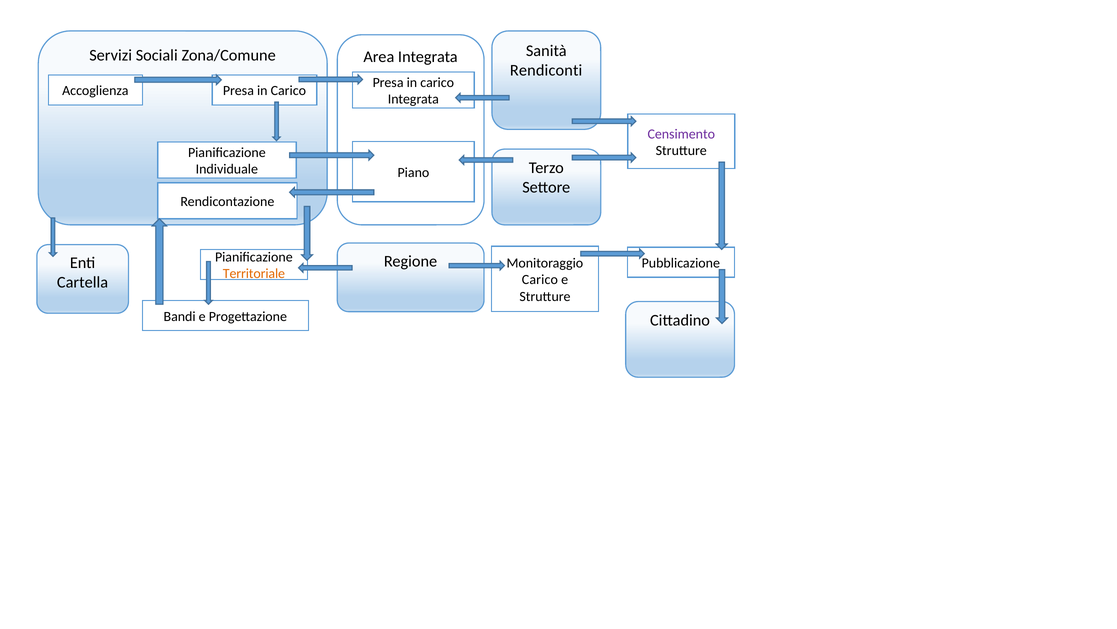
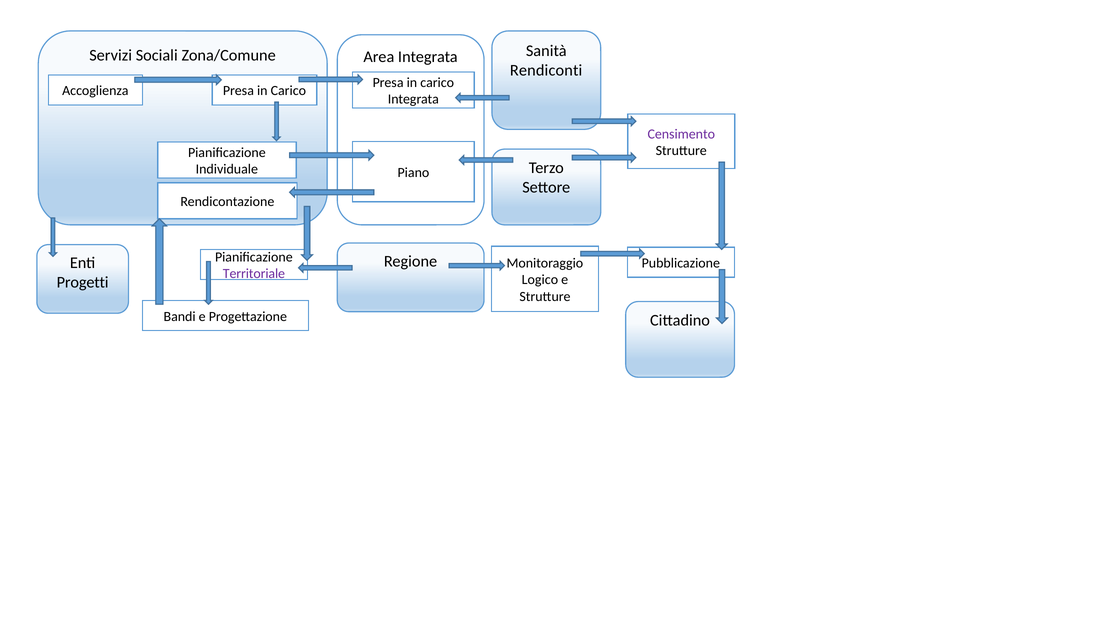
Territoriale colour: orange -> purple
Carico at (540, 280): Carico -> Logico
Cartella: Cartella -> Progetti
